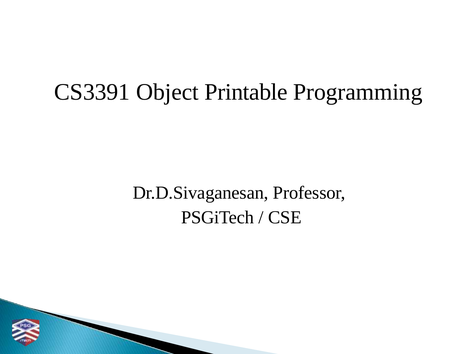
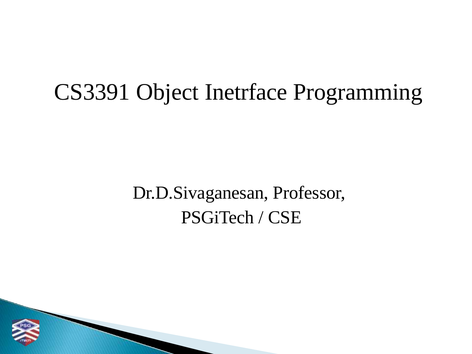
Printable: Printable -> Inetrface
